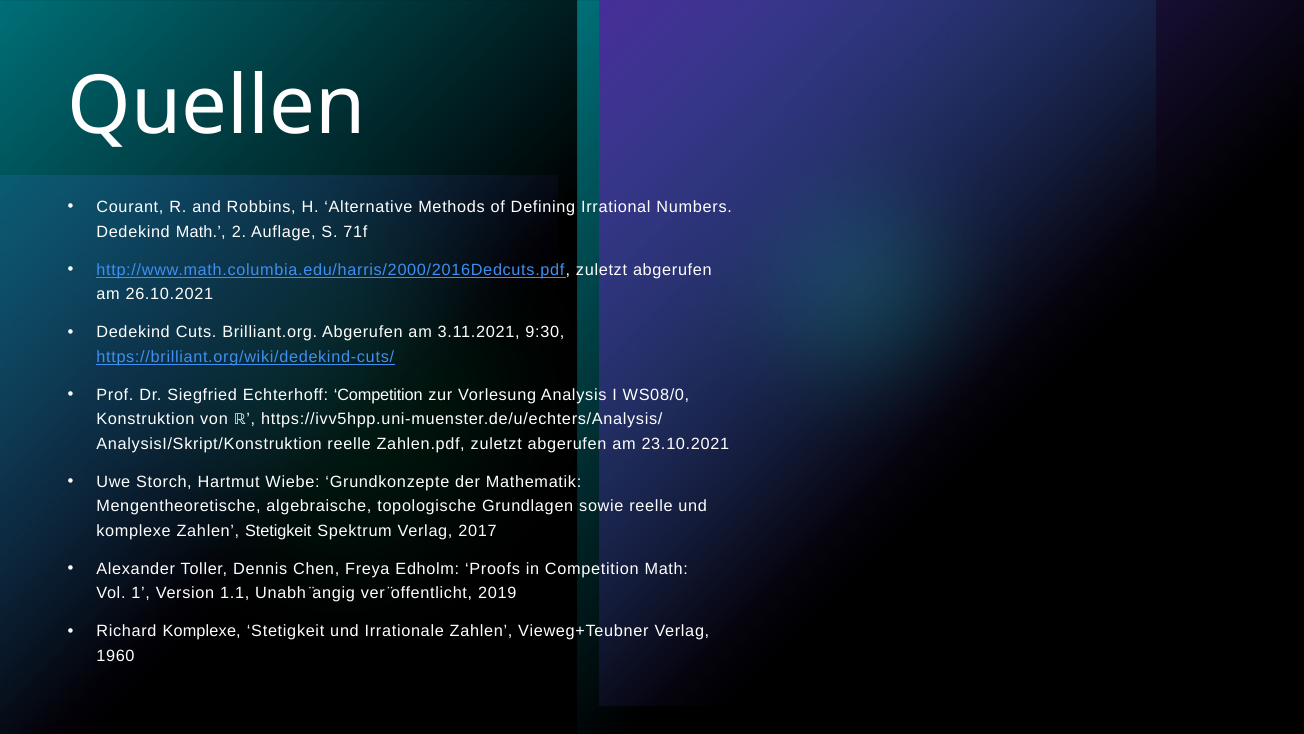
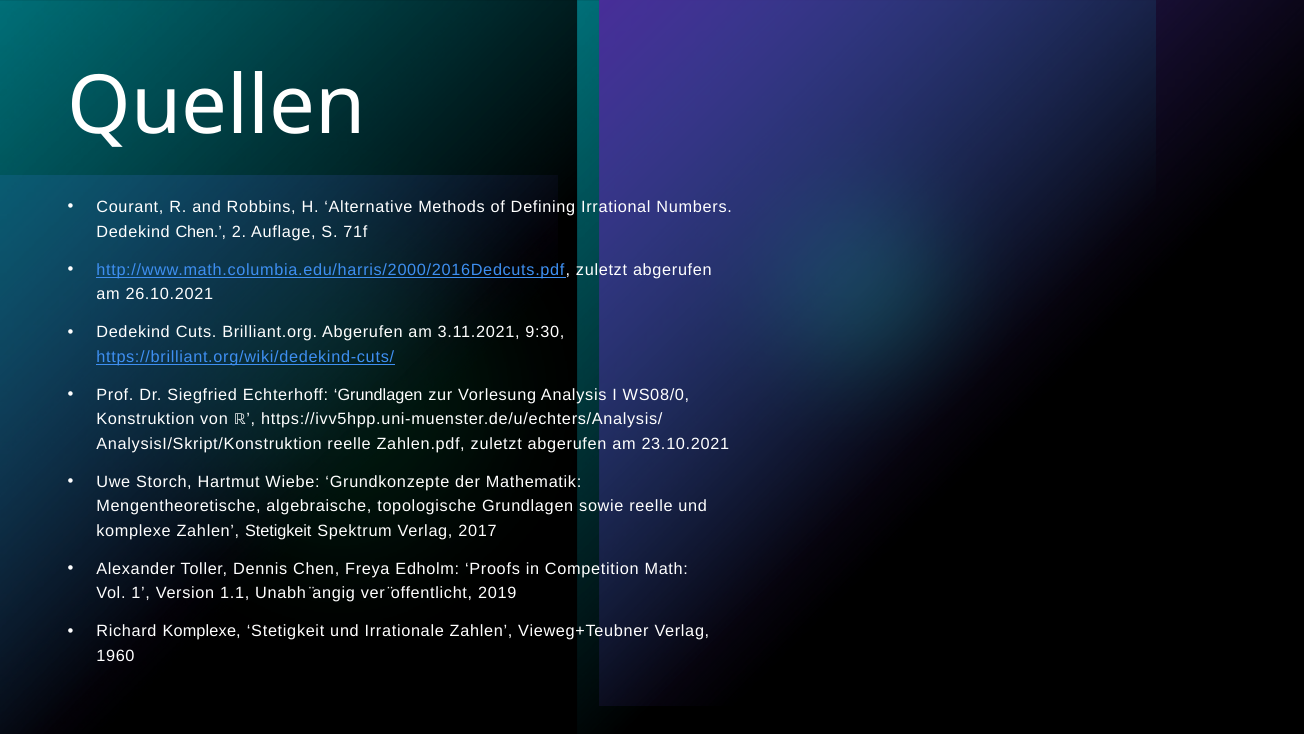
Dedekind Math: Math -> Chen
Echterhoff Competition: Competition -> Grundlagen
